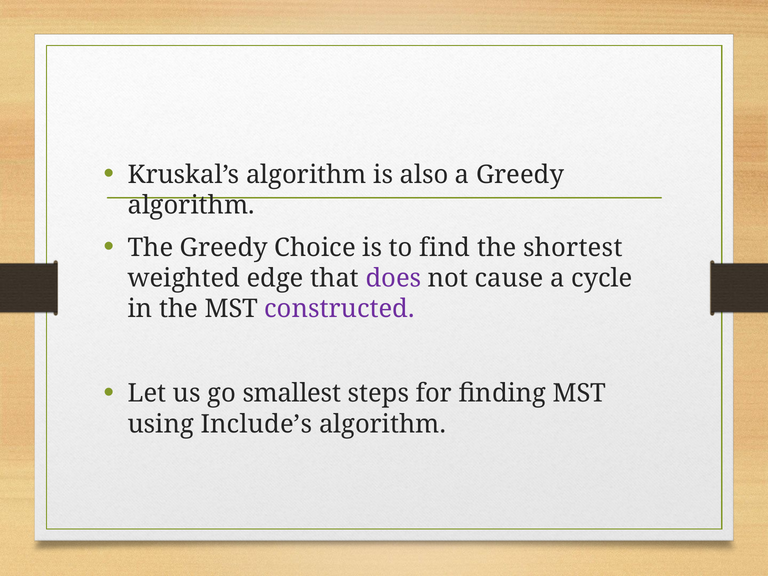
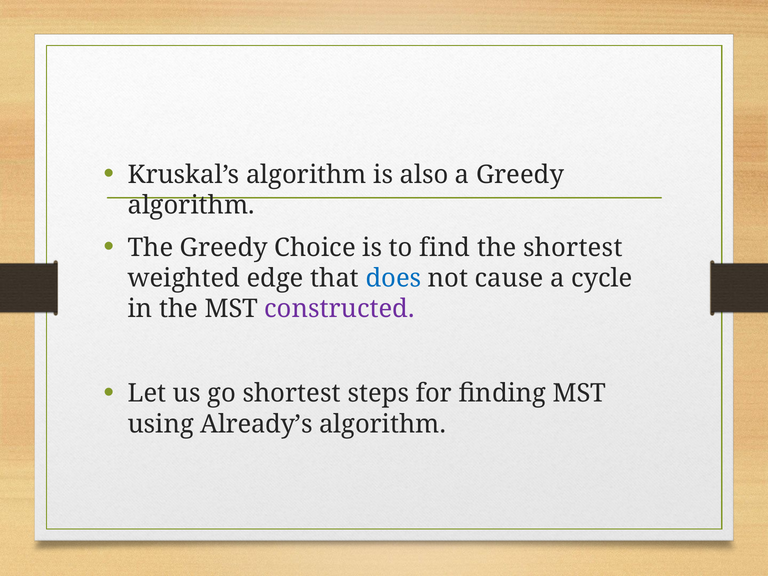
does colour: purple -> blue
go smallest: smallest -> shortest
Include’s: Include’s -> Already’s
